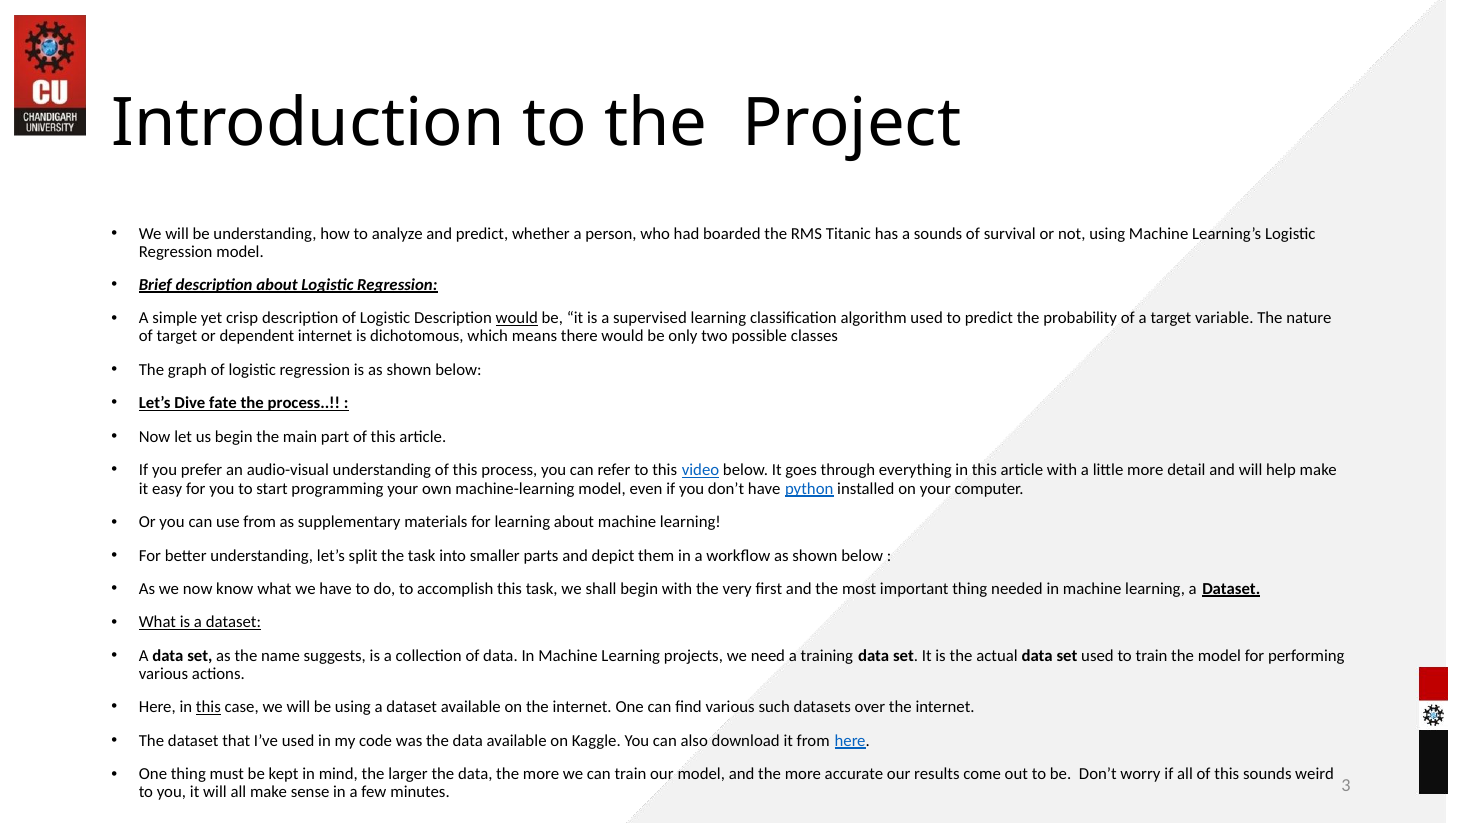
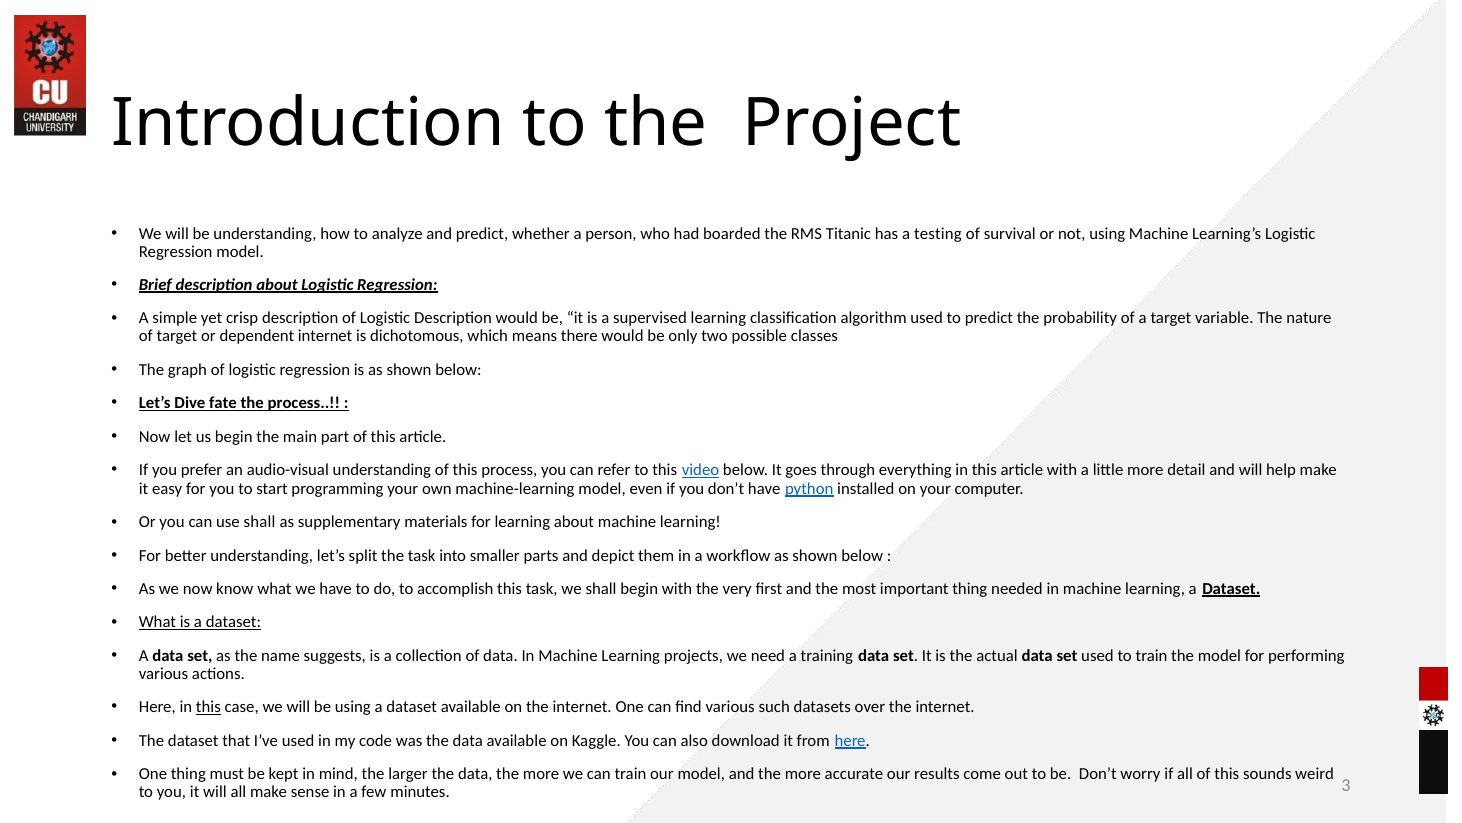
a sounds: sounds -> testing
would at (517, 318) underline: present -> none
use from: from -> shall
